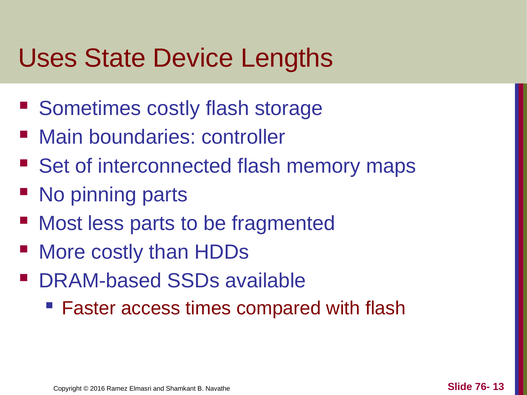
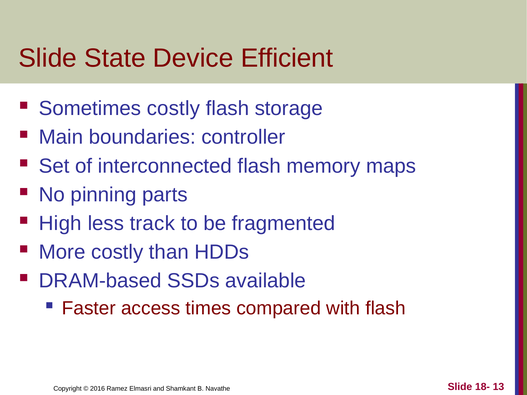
Uses at (48, 58): Uses -> Slide
Lengths: Lengths -> Efficient
Most: Most -> High
less parts: parts -> track
76-: 76- -> 18-
